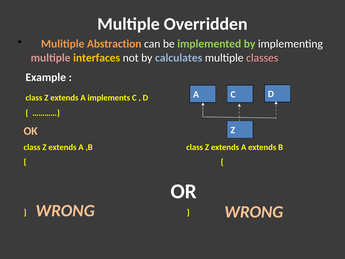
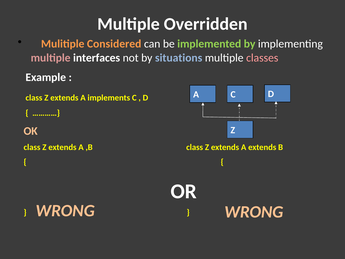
Abstraction: Abstraction -> Considered
interfaces colour: yellow -> white
calculates: calculates -> situations
